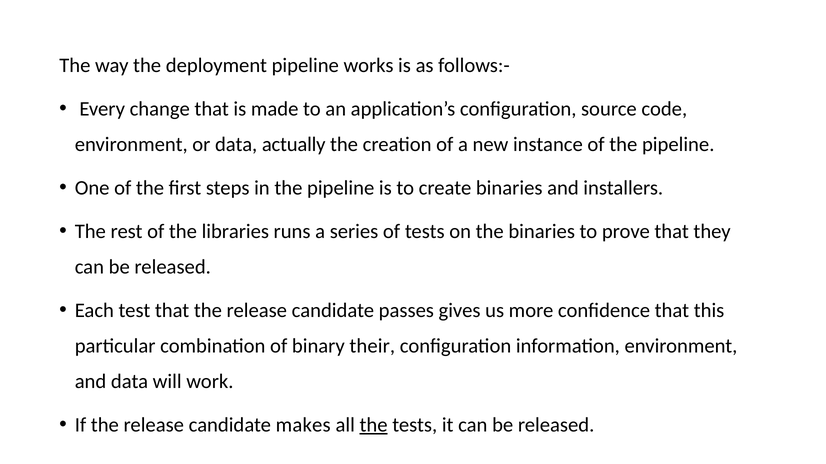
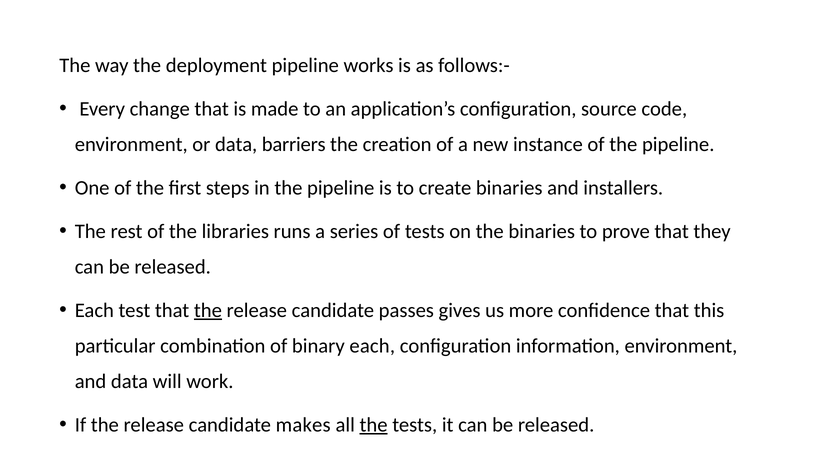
actually: actually -> barriers
the at (208, 311) underline: none -> present
binary their: their -> each
